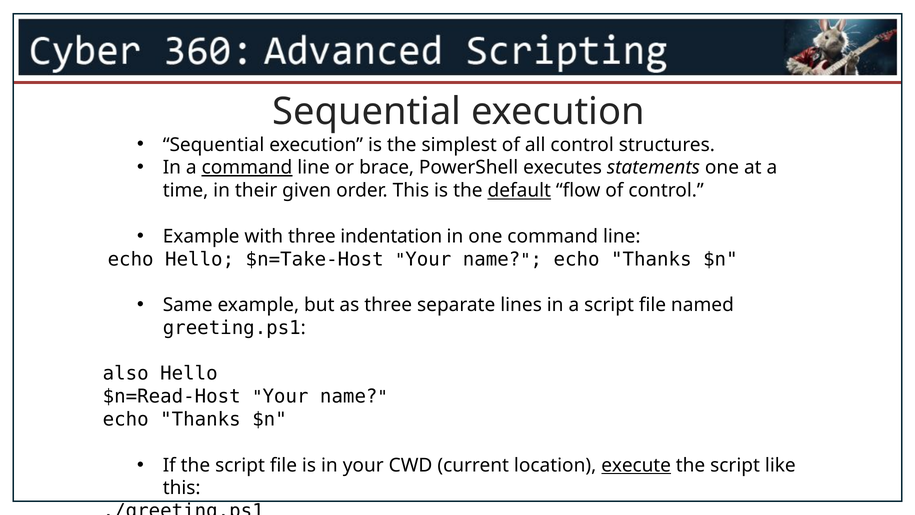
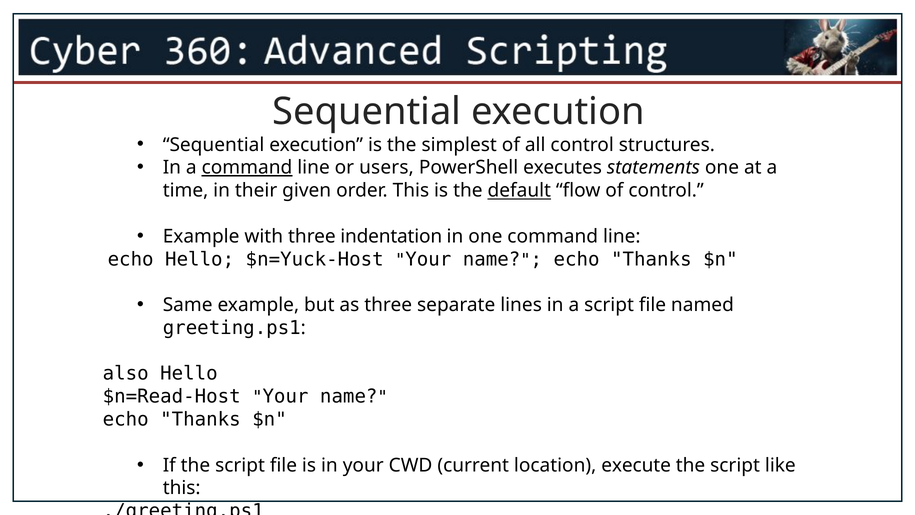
brace: brace -> users
$n=Take-Host: $n=Take-Host -> $n=Yuck-Host
execute underline: present -> none
